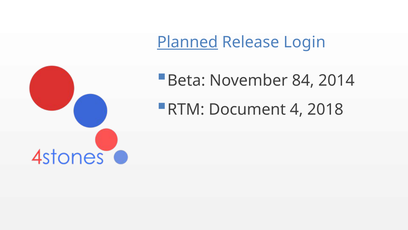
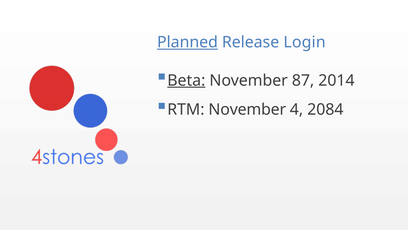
Beta underline: none -> present
84: 84 -> 87
RTM Document: Document -> November
2018: 2018 -> 2084
